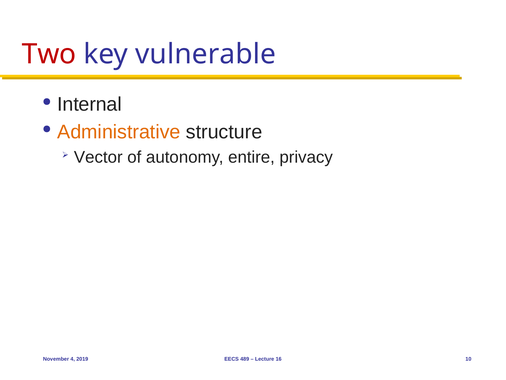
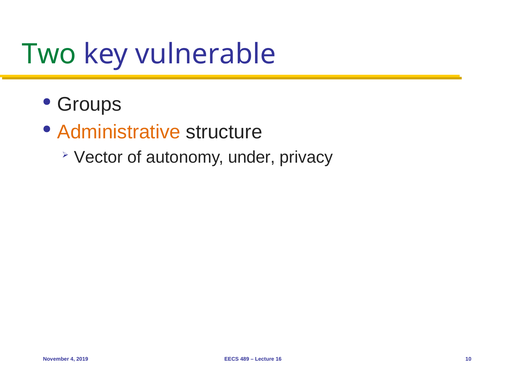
Two colour: red -> green
Internal: Internal -> Groups
entire: entire -> under
